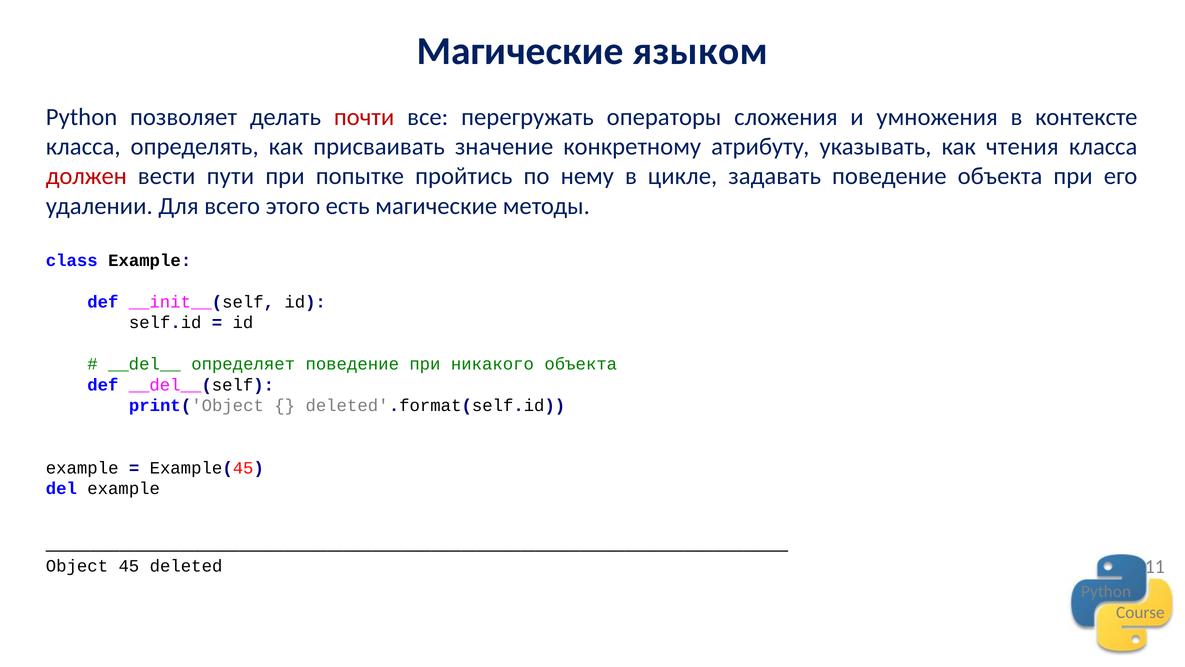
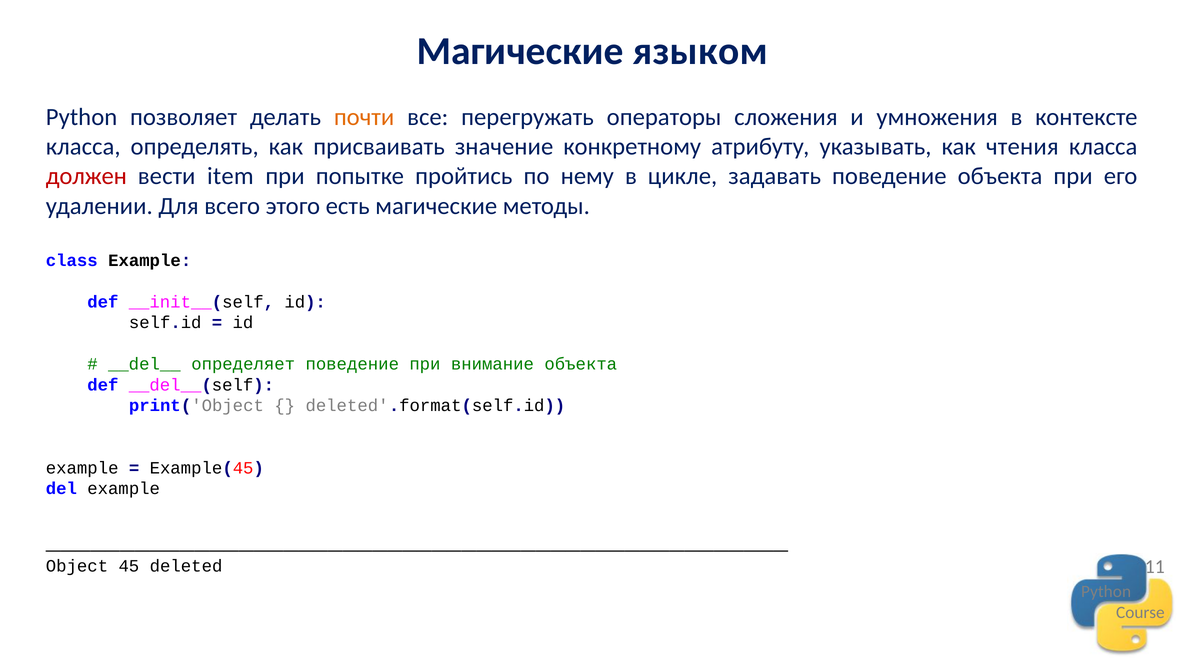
почти colour: red -> orange
пути: пути -> item
никакого: никакого -> внимание
